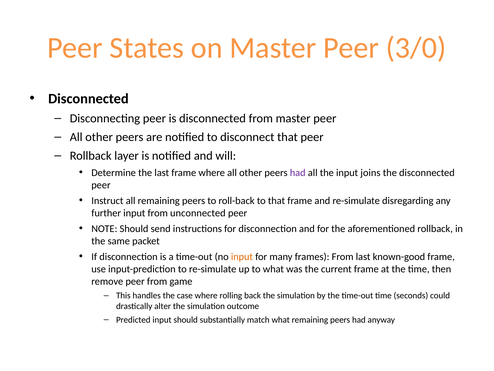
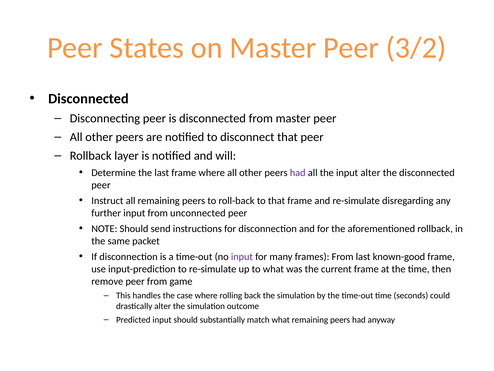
3/0: 3/0 -> 3/2
input joins: joins -> alter
input at (242, 256) colour: orange -> purple
